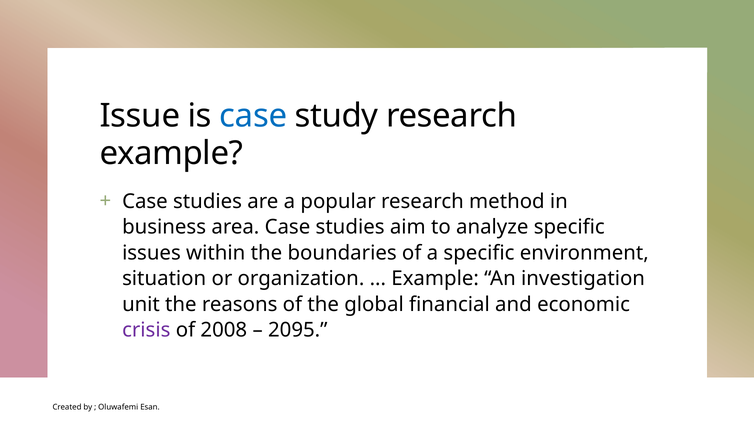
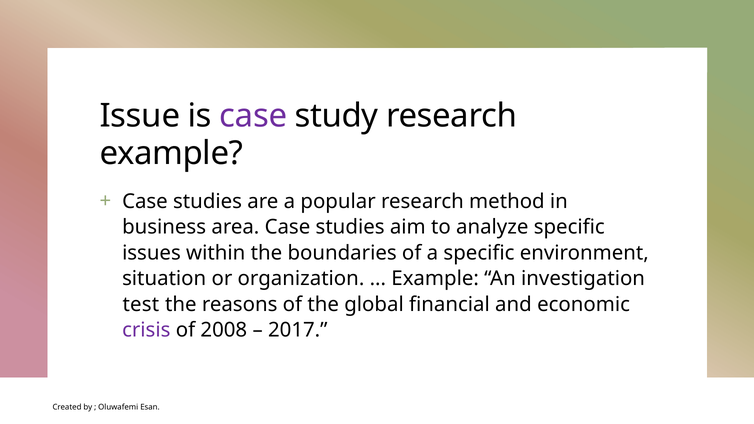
case at (253, 116) colour: blue -> purple
unit: unit -> test
2095: 2095 -> 2017
